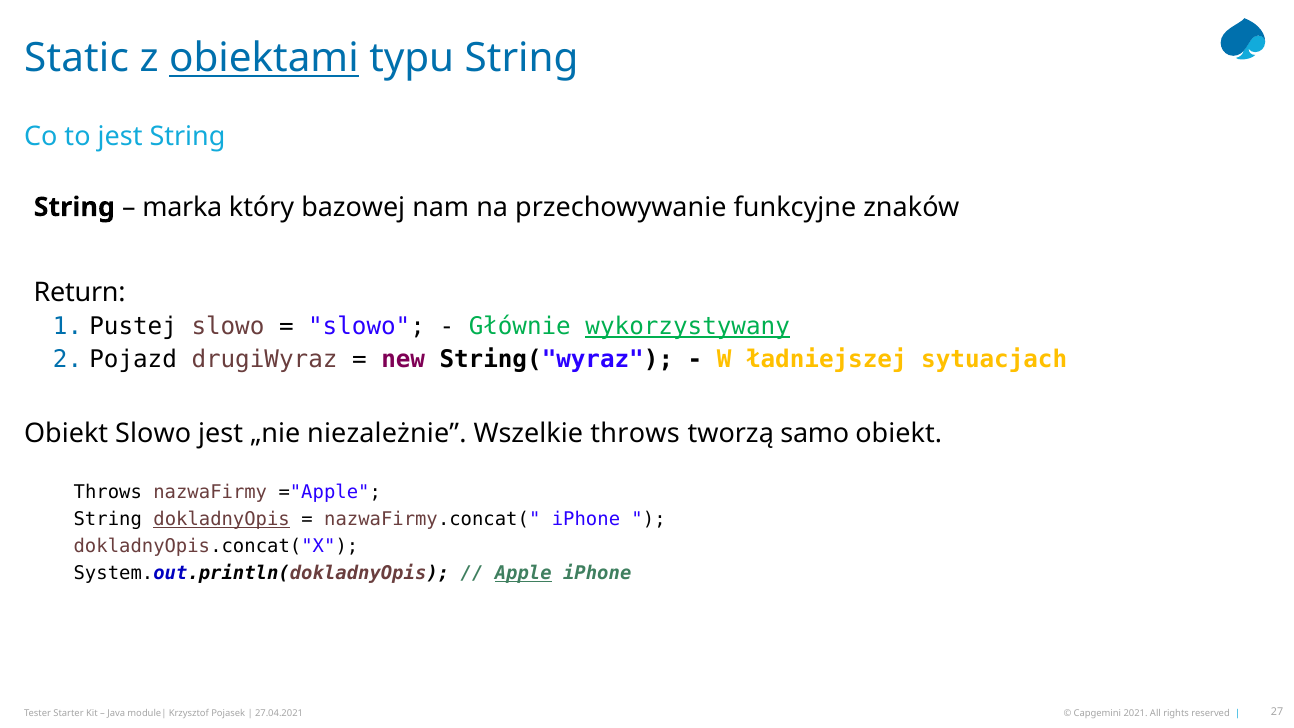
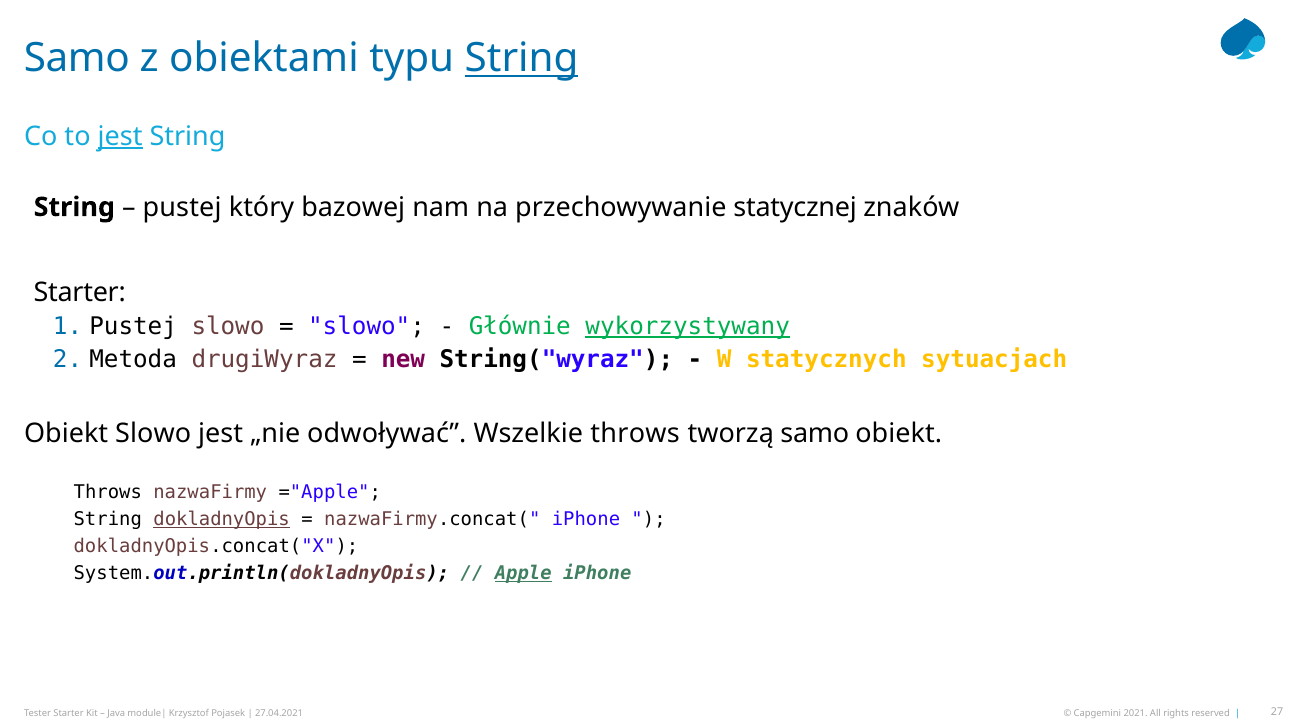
Static at (77, 58): Static -> Samo
obiektami underline: present -> none
String at (522, 58) underline: none -> present
jest at (120, 136) underline: none -> present
marka at (182, 207): marka -> pustej
funkcyjne: funkcyjne -> statycznej
Return at (80, 292): Return -> Starter
Pojazd: Pojazd -> Metoda
ładniejszej: ładniejszej -> statycznych
niezależnie: niezależnie -> odwoływać
